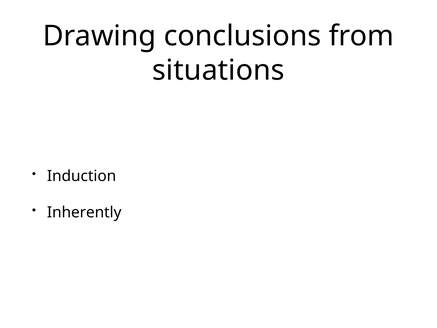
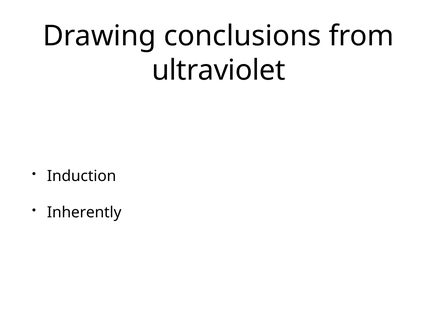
situations: situations -> ultraviolet
